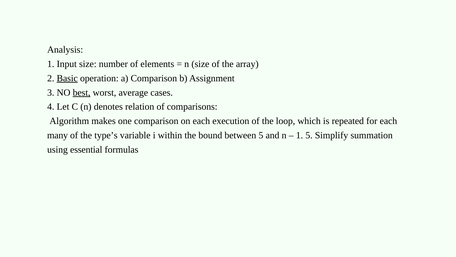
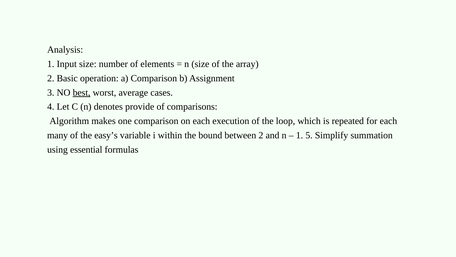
Basic underline: present -> none
relation: relation -> provide
type’s: type’s -> easy’s
between 5: 5 -> 2
